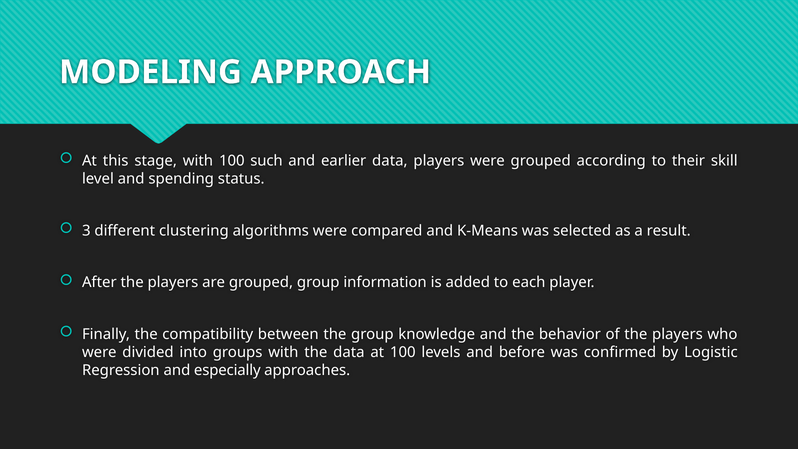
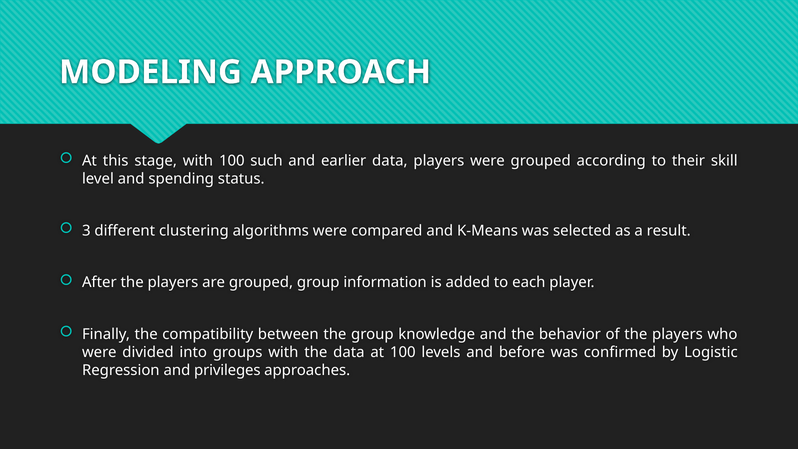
especially: especially -> privileges
